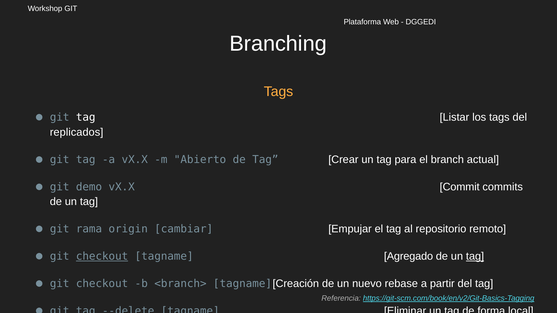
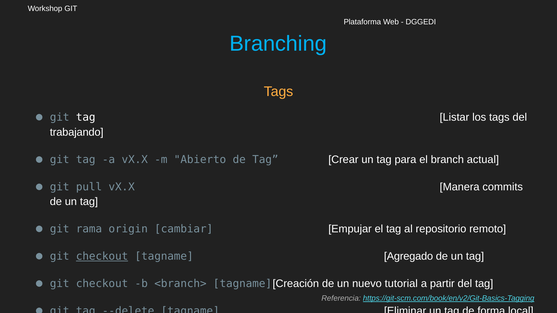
Branching colour: white -> light blue
replicados: replicados -> trabajando
demo: demo -> pull
Commit: Commit -> Manera
tag at (475, 257) underline: present -> none
rebase: rebase -> tutorial
